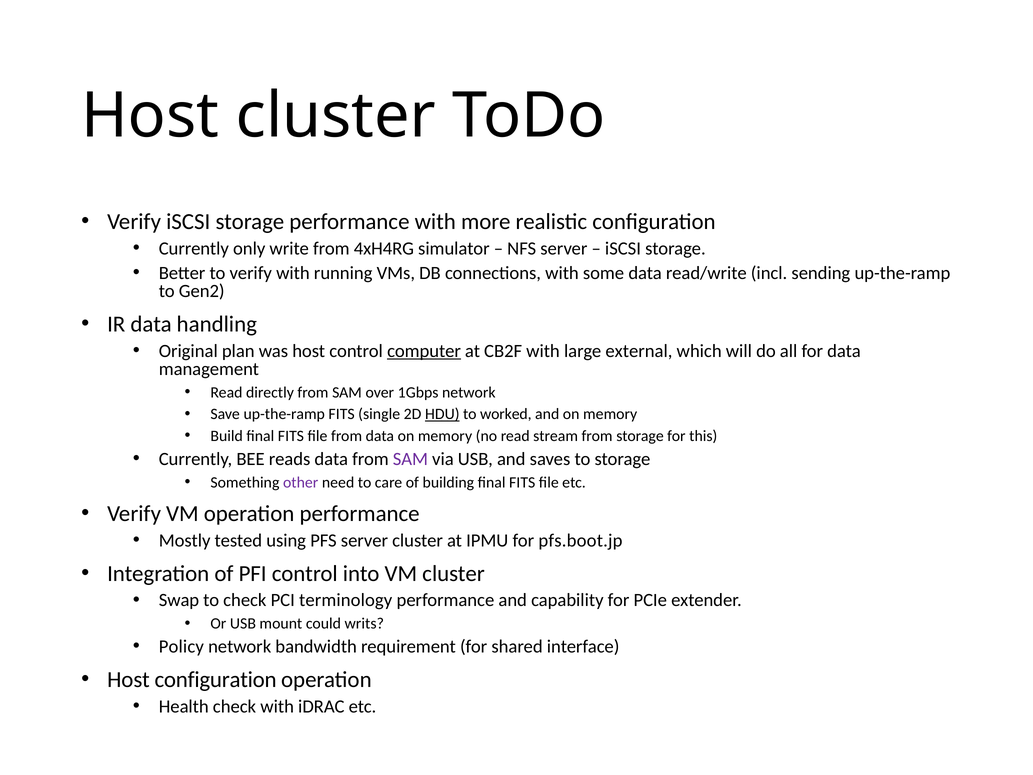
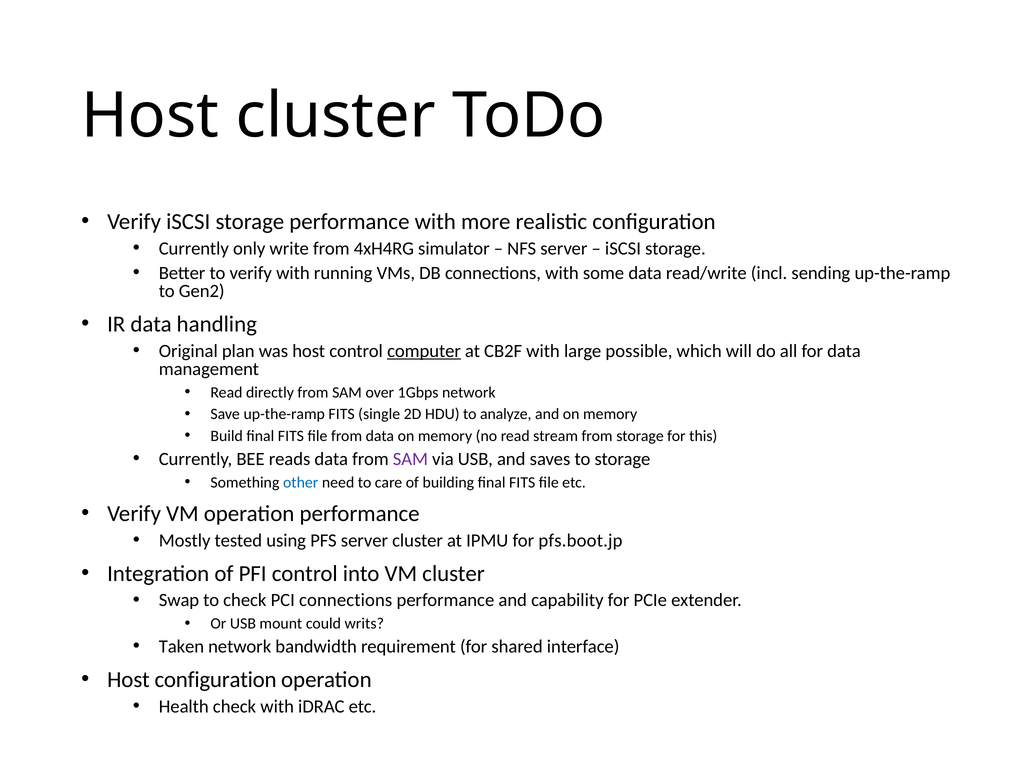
external: external -> possible
HDU underline: present -> none
worked: worked -> analyze
other colour: purple -> blue
PCI terminology: terminology -> connections
Policy: Policy -> Taken
